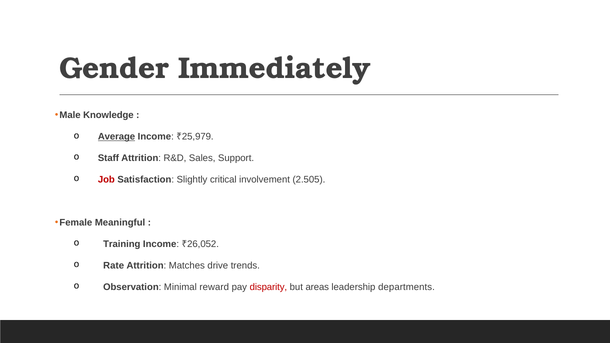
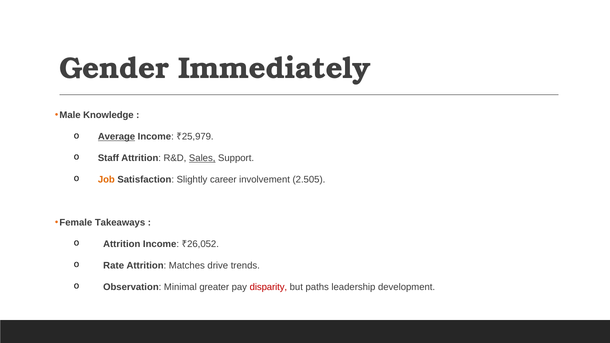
Sales underline: none -> present
Job colour: red -> orange
critical: critical -> career
Meaningful: Meaningful -> Takeaways
Training at (122, 244): Training -> Attrition
reward: reward -> greater
areas: areas -> paths
departments: departments -> development
